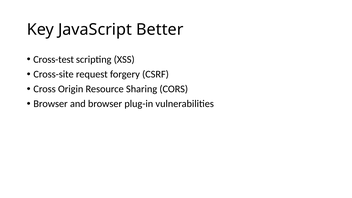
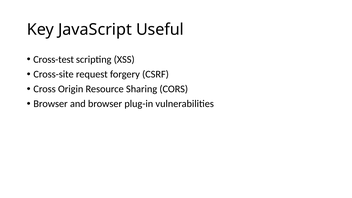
Better: Better -> Useful
